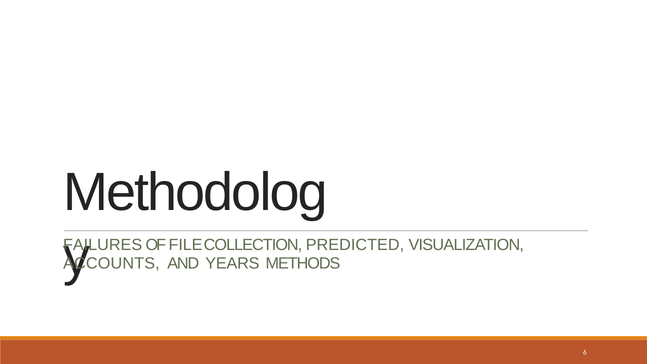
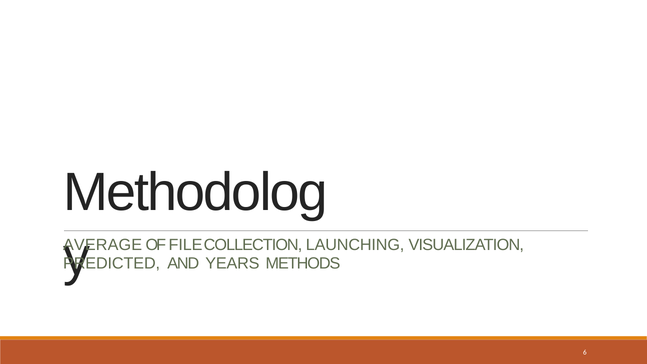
FAILURES: FAILURES -> AVERAGE
PREDICTED: PREDICTED -> LAUNCHING
ACCOUNTS: ACCOUNTS -> PREDICTED
